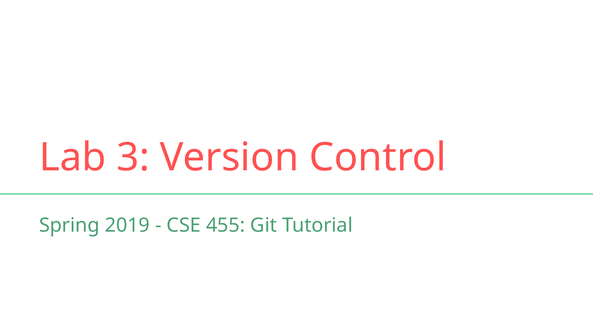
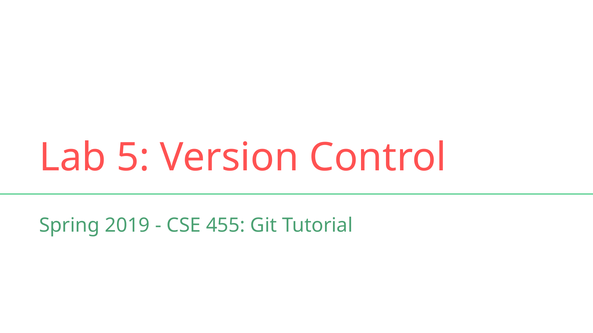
3: 3 -> 5
